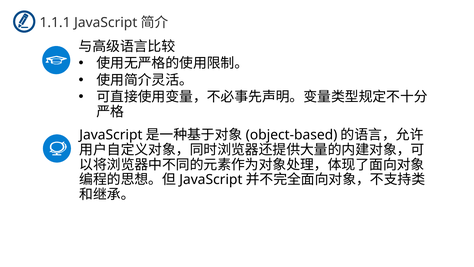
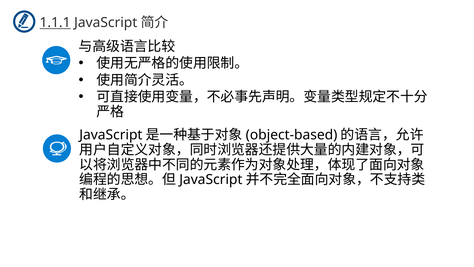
1.1.1 underline: none -> present
